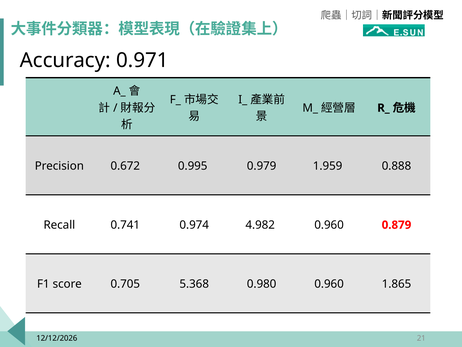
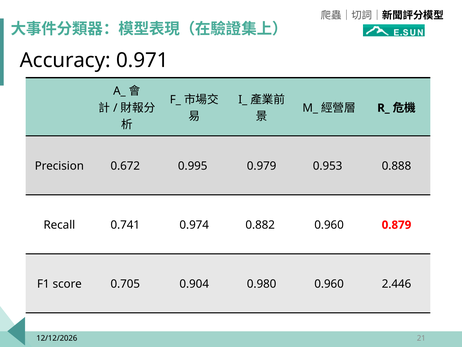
1.959: 1.959 -> 0.953
4.982: 4.982 -> 0.882
5.368: 5.368 -> 0.904
1.865: 1.865 -> 2.446
